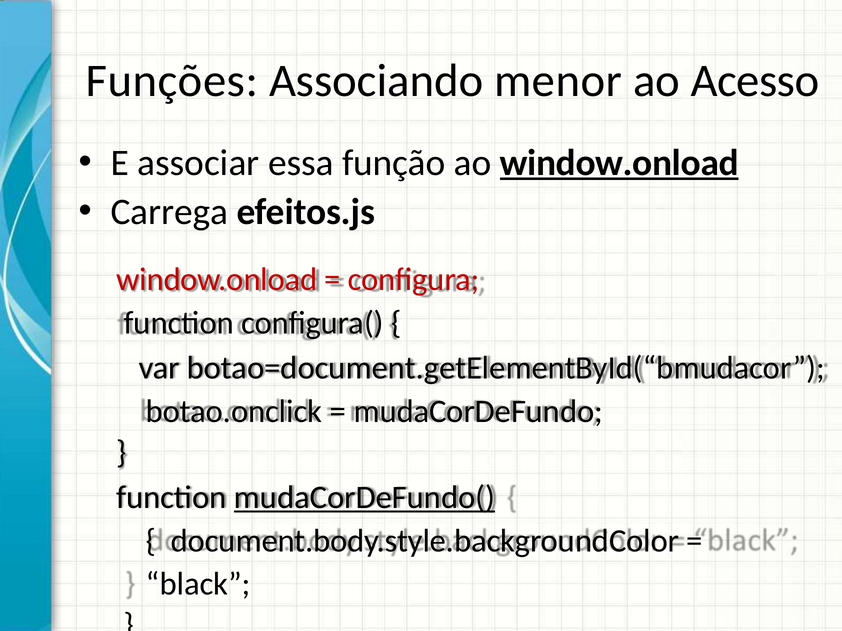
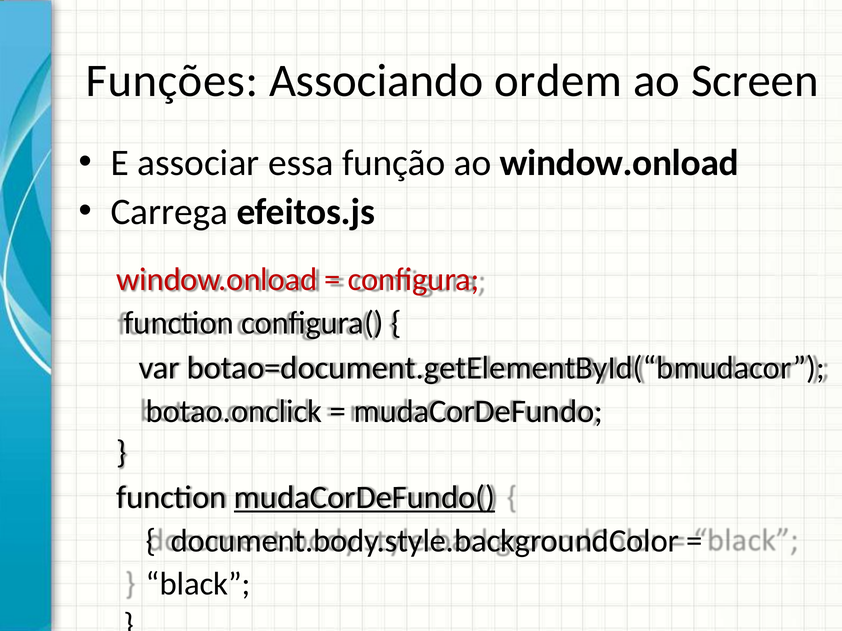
menor: menor -> ordem
Acesso: Acesso -> Screen
window.onload at (619, 163) underline: present -> none
